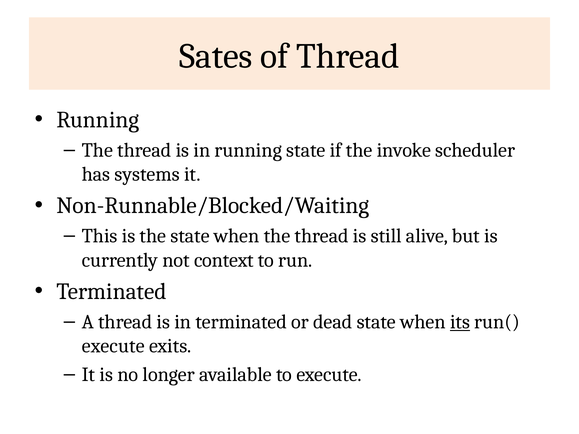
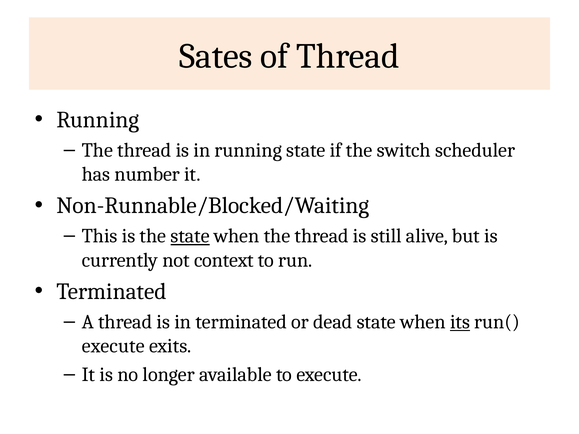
invoke: invoke -> switch
systems: systems -> number
state at (190, 236) underline: none -> present
